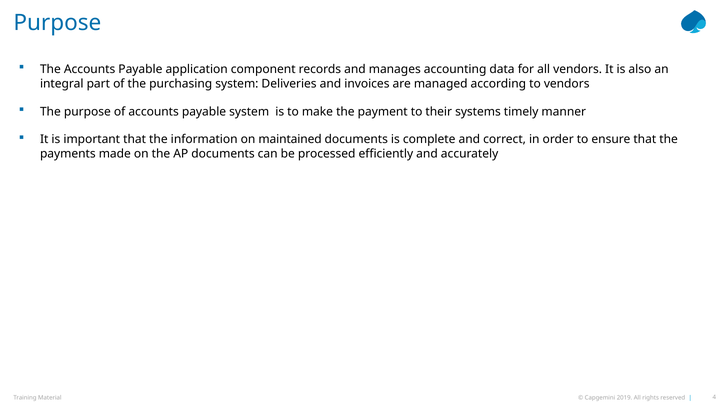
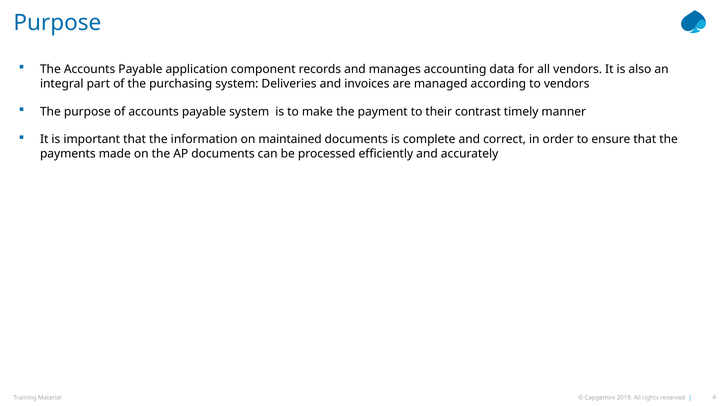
systems: systems -> contrast
